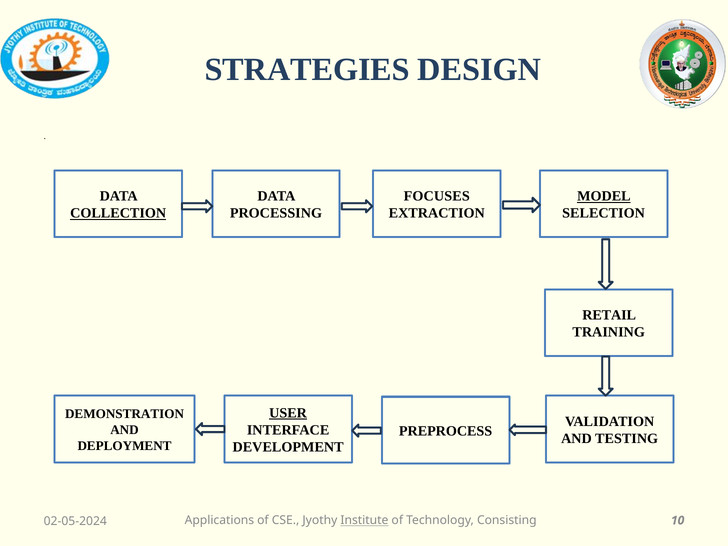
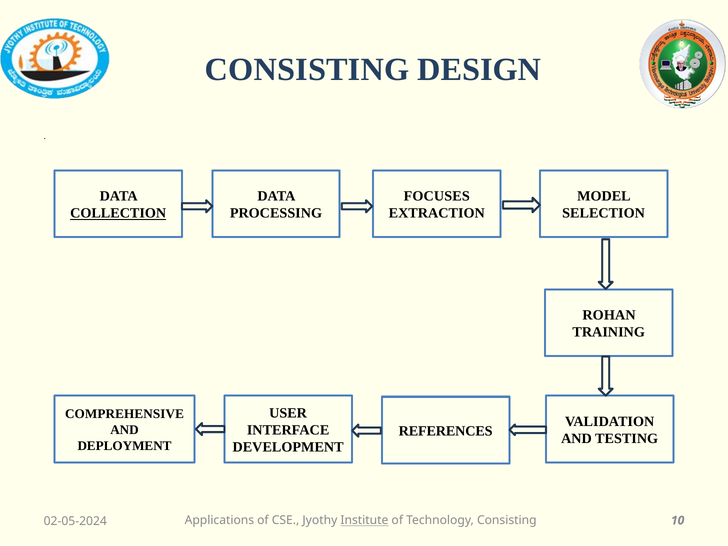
STRATEGIES at (307, 70): STRATEGIES -> CONSISTING
MODEL underline: present -> none
RETAIL: RETAIL -> ROHAN
USER underline: present -> none
DEMONSTRATION: DEMONSTRATION -> COMPREHENSIVE
PREPROCESS: PREPROCESS -> REFERENCES
